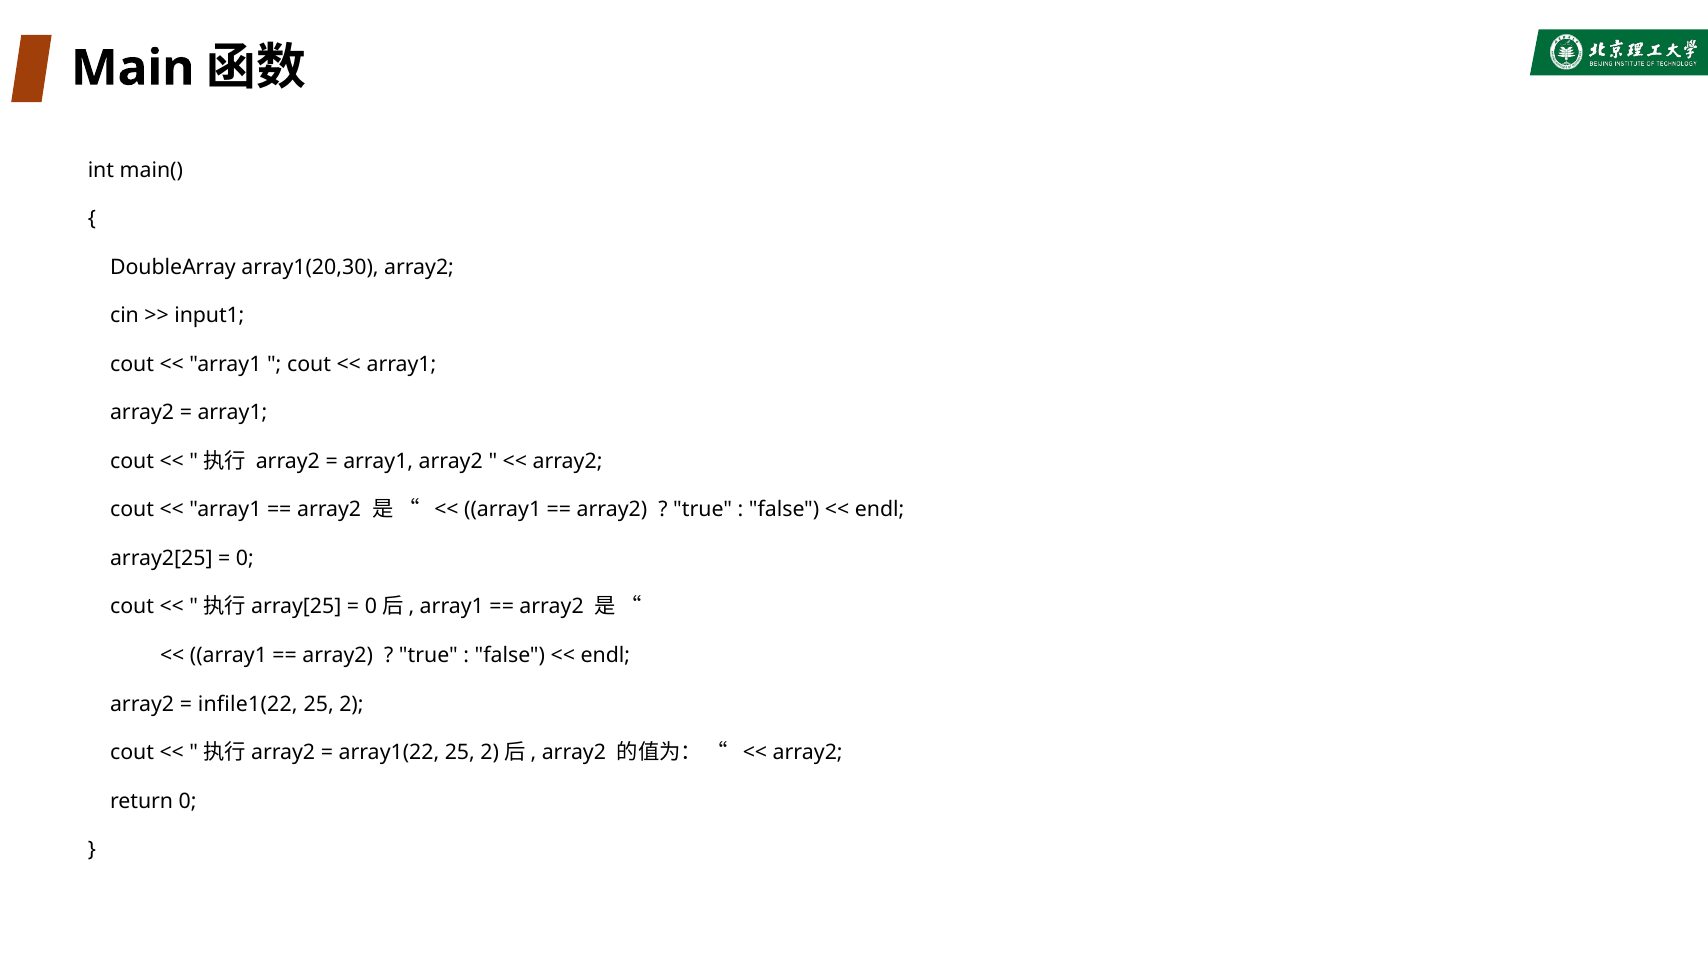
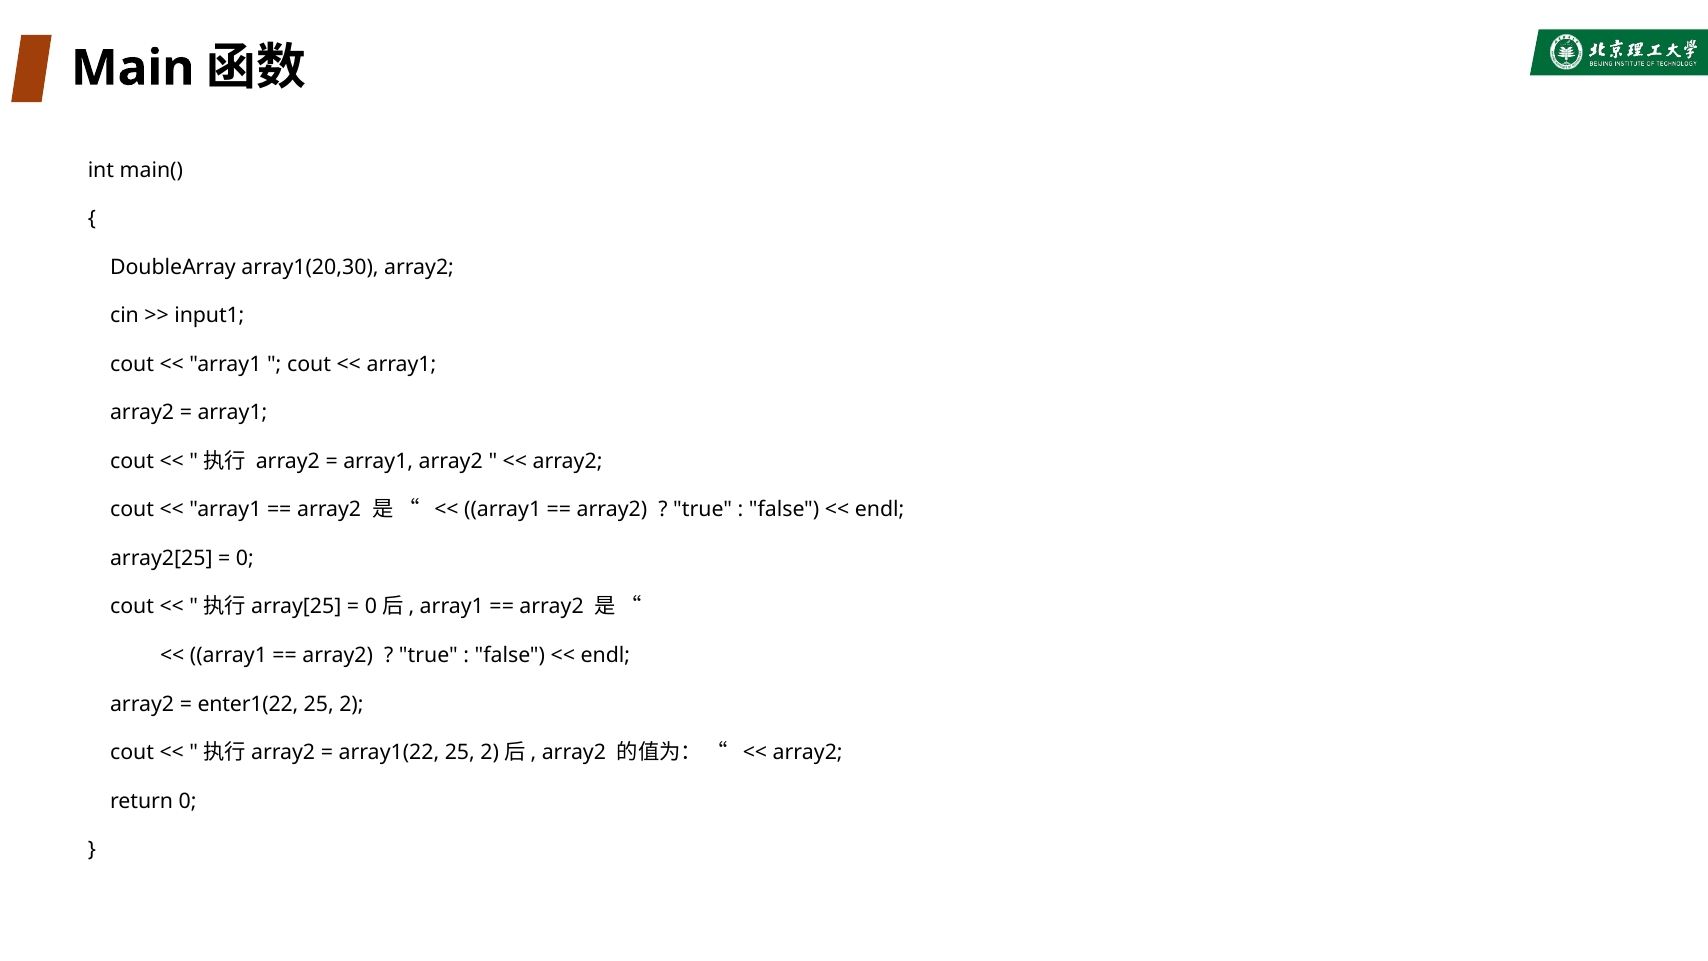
infile1(22: infile1(22 -> enter1(22
